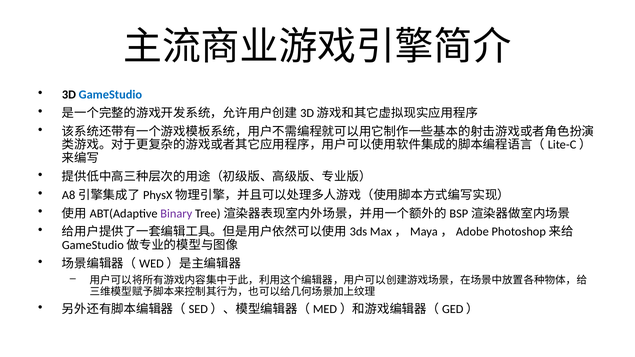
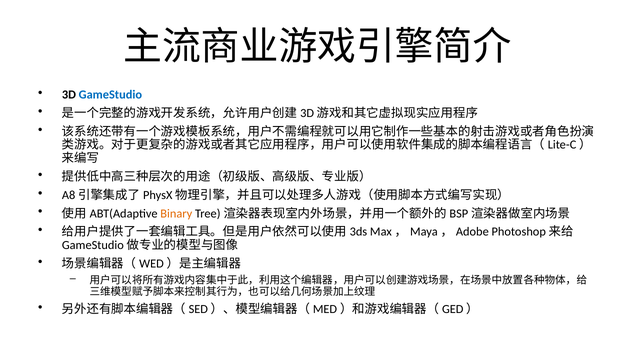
Binary colour: purple -> orange
